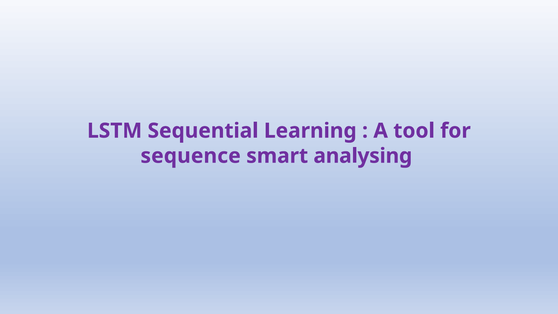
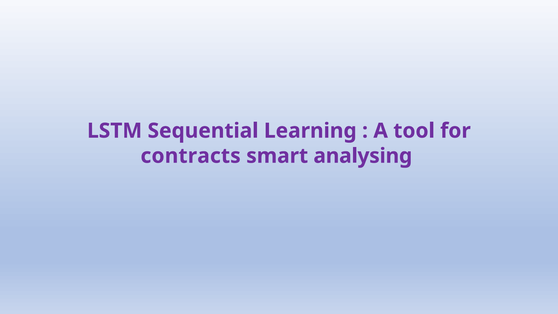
sequence: sequence -> contracts
